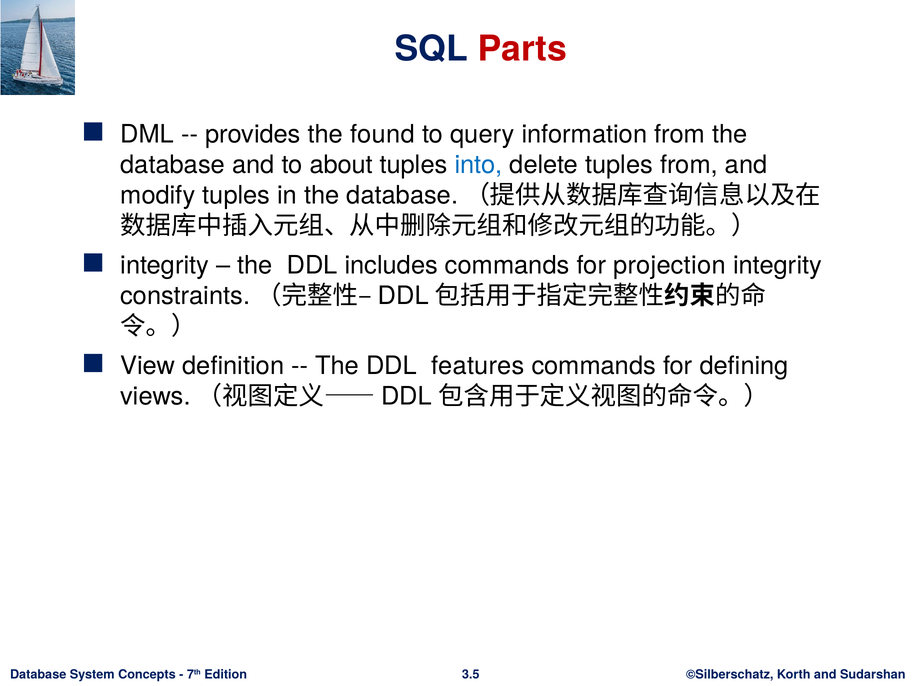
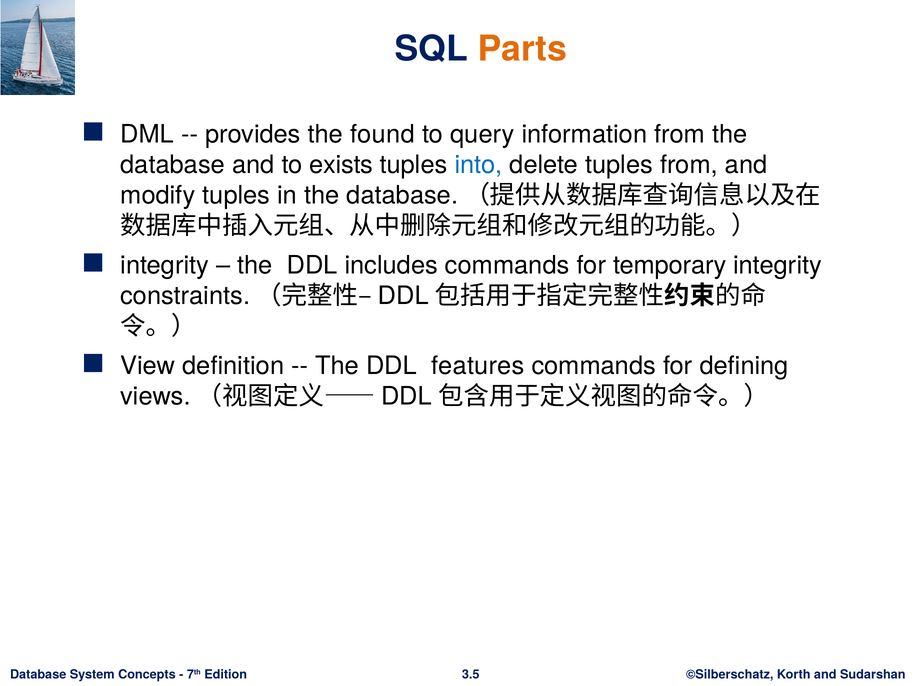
Parts colour: red -> orange
about: about -> exists
projection: projection -> temporary
